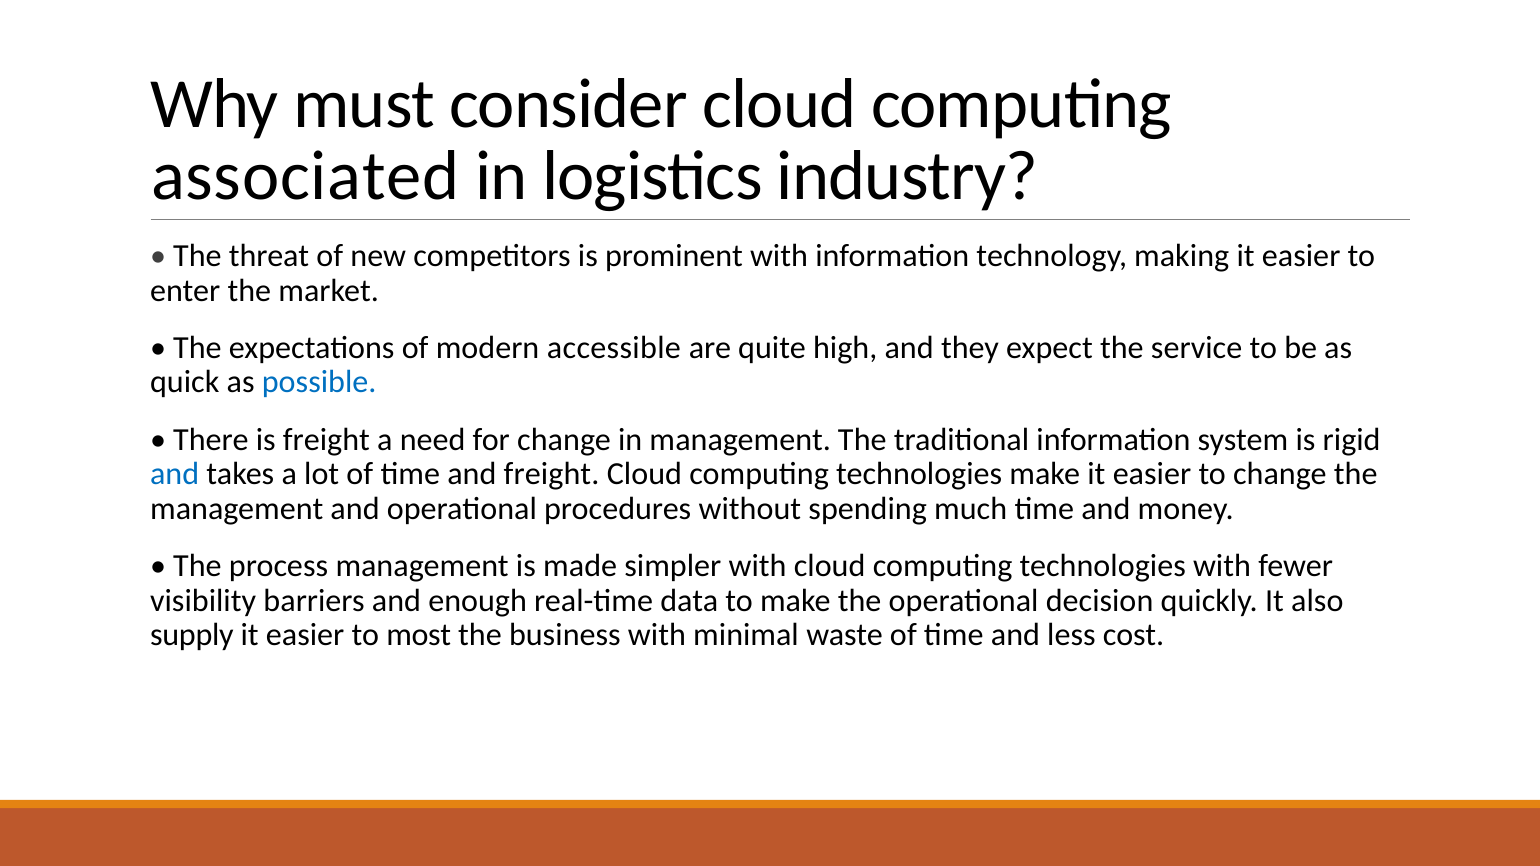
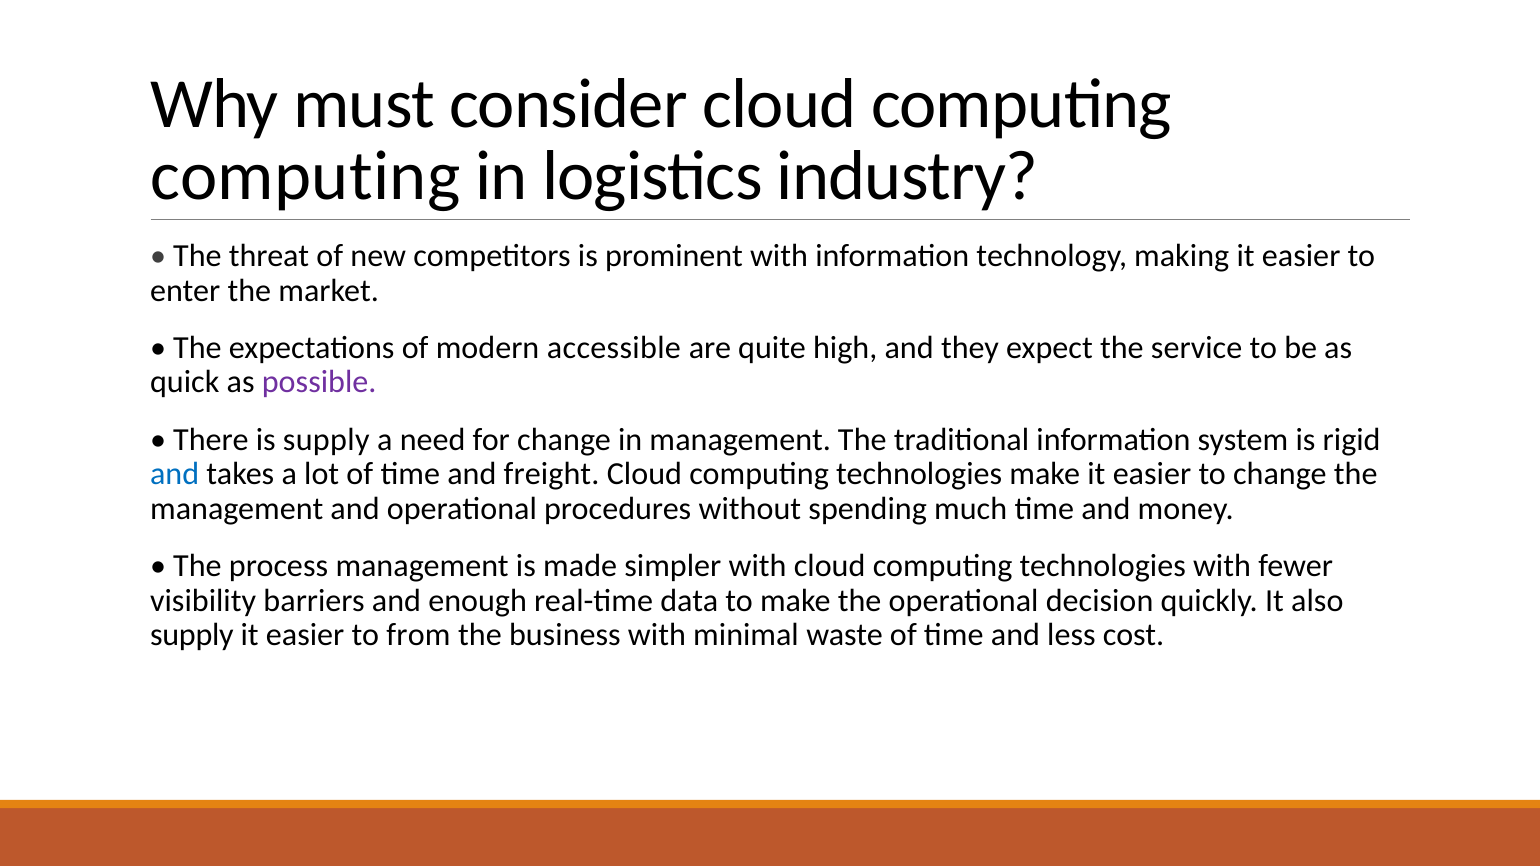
associated at (305, 176): associated -> computing
possible colour: blue -> purple
is freight: freight -> supply
most: most -> from
